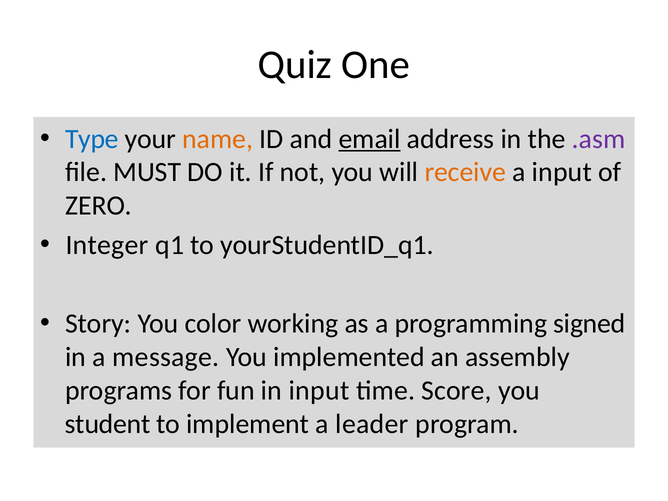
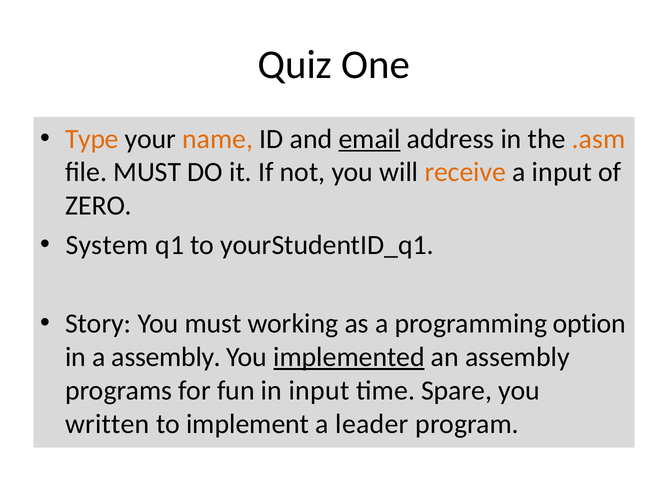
Type colour: blue -> orange
.asm colour: purple -> orange
Integer: Integer -> System
You color: color -> must
signed: signed -> option
a message: message -> assembly
implemented underline: none -> present
Score: Score -> Spare
student: student -> written
